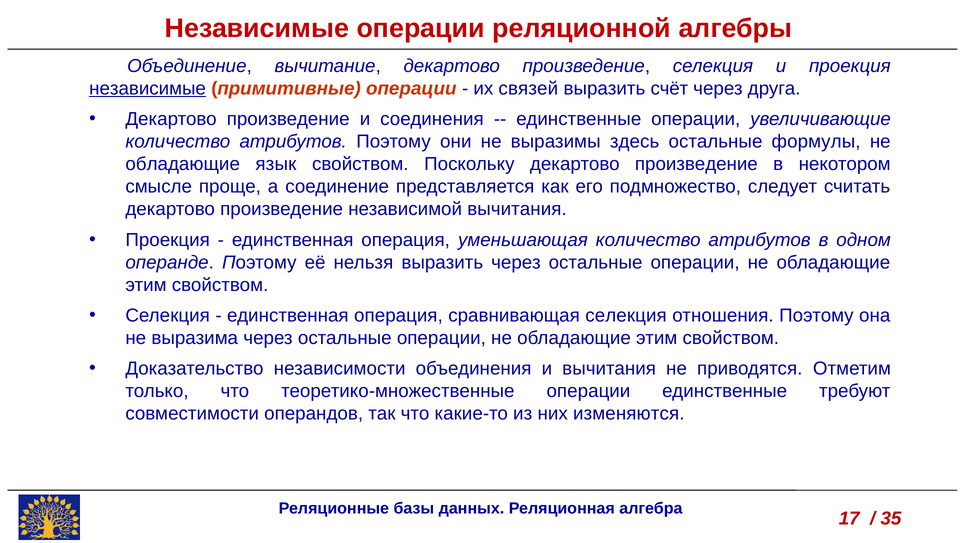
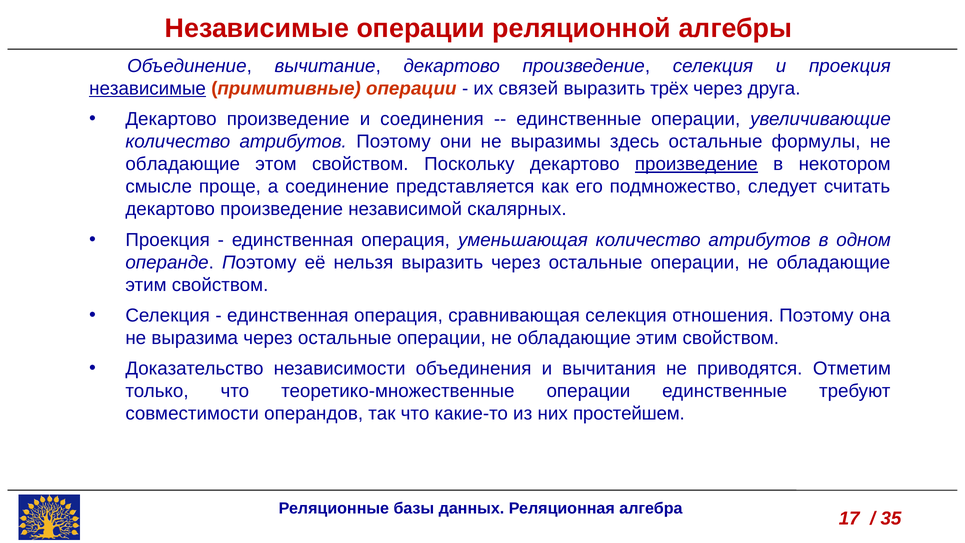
счёт: счёт -> трёх
язык: язык -> этом
произведение at (696, 164) underline: none -> present
независимой вычитания: вычитания -> скалярных
изменяются: изменяются -> простейшем
